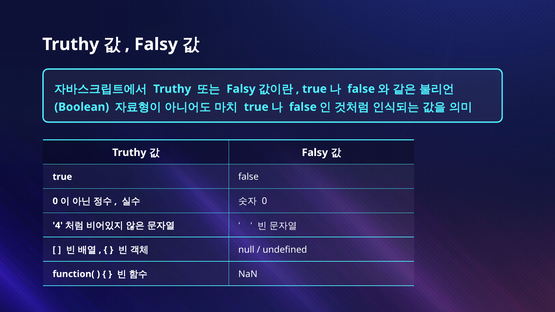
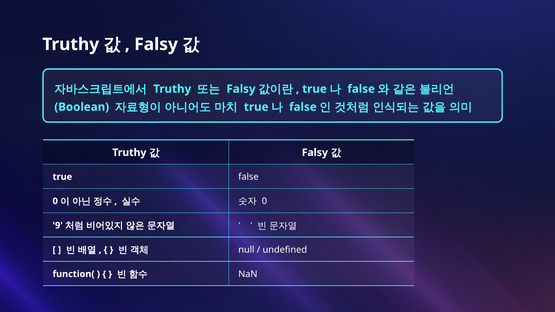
4: 4 -> 9
